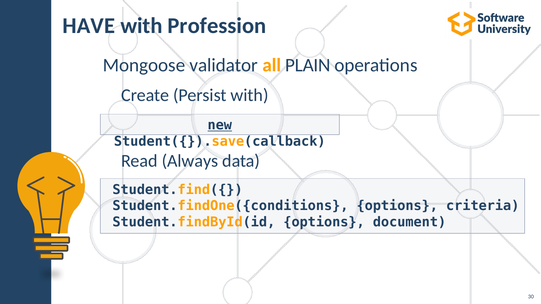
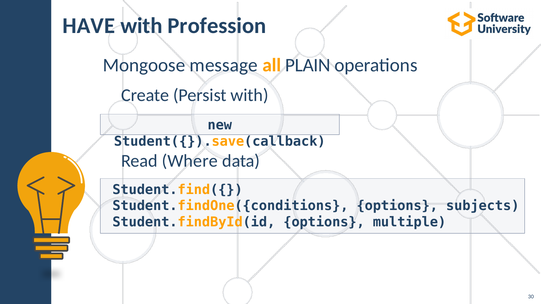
validator: validator -> message
new underline: present -> none
Always: Always -> Where
criteria: criteria -> subjects
document: document -> multiple
